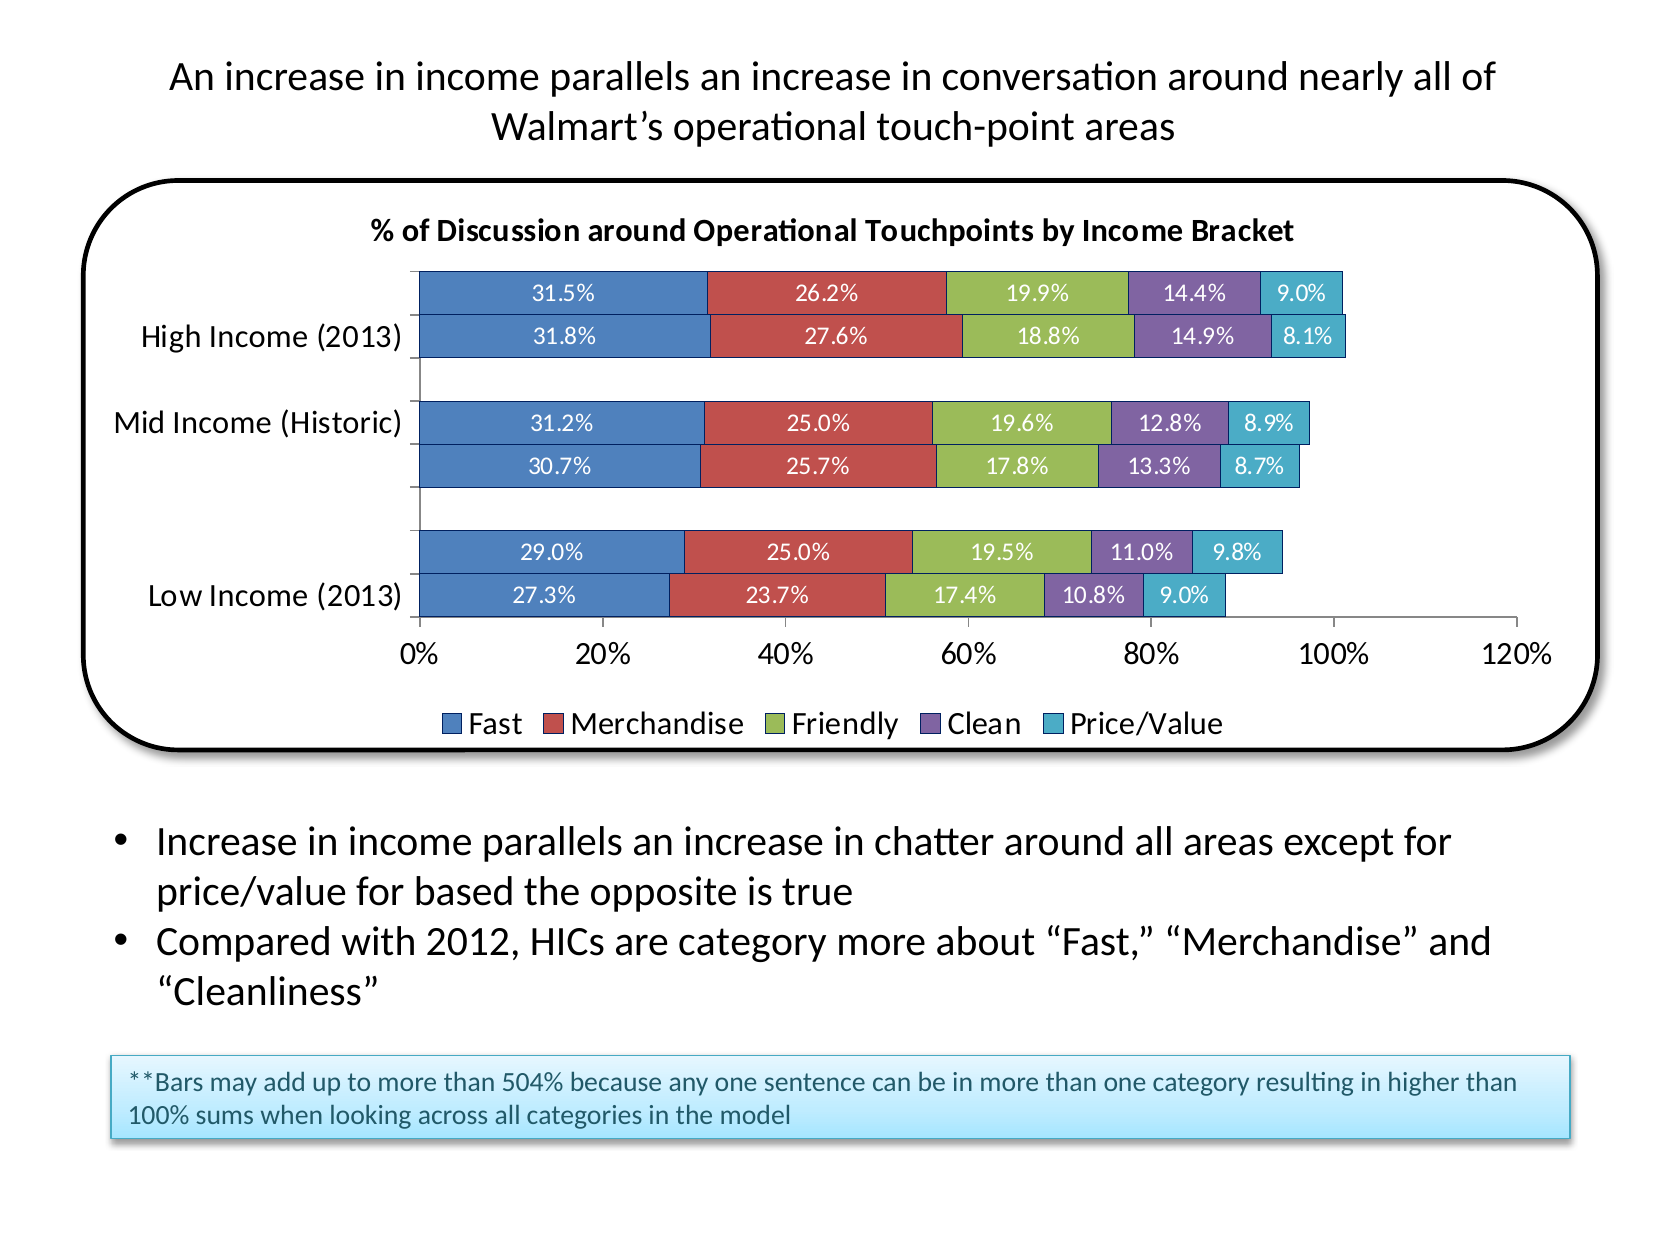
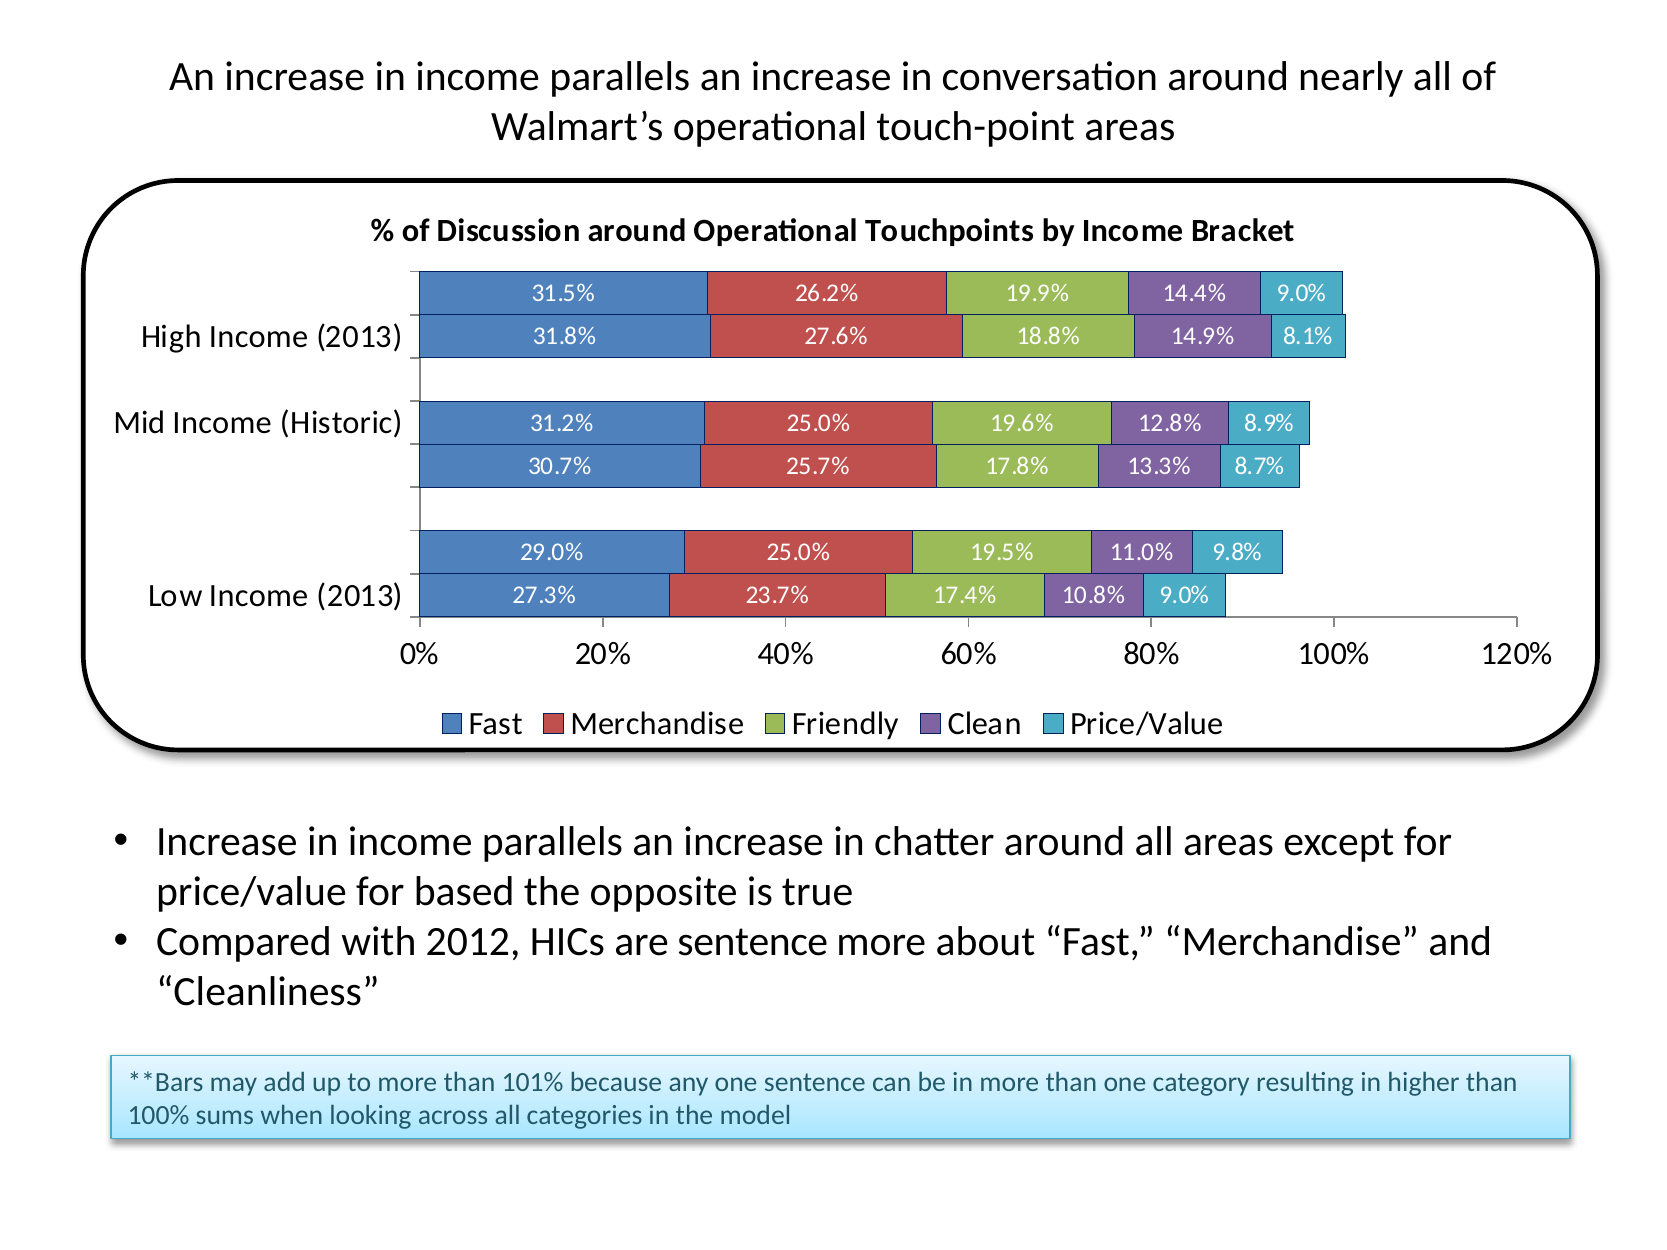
are category: category -> sentence
504%: 504% -> 101%
